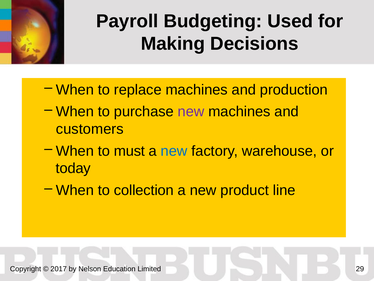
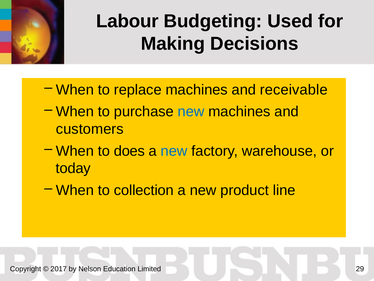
Payroll: Payroll -> Labour
production: production -> receivable
new at (191, 111) colour: purple -> blue
must: must -> does
